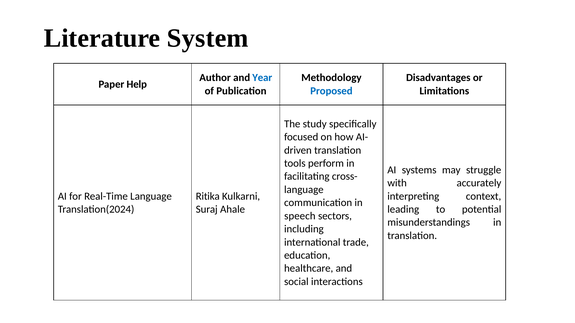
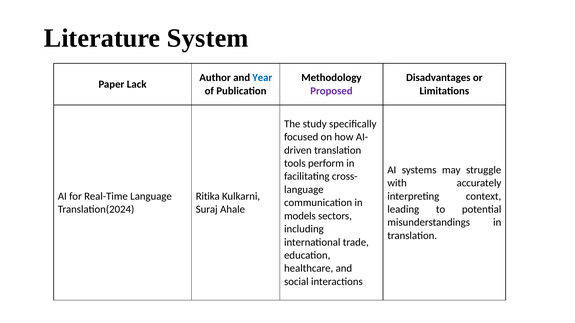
Help: Help -> Lack
Proposed colour: blue -> purple
speech: speech -> models
